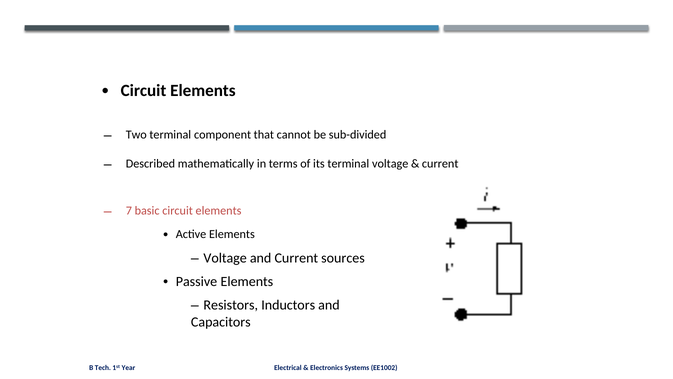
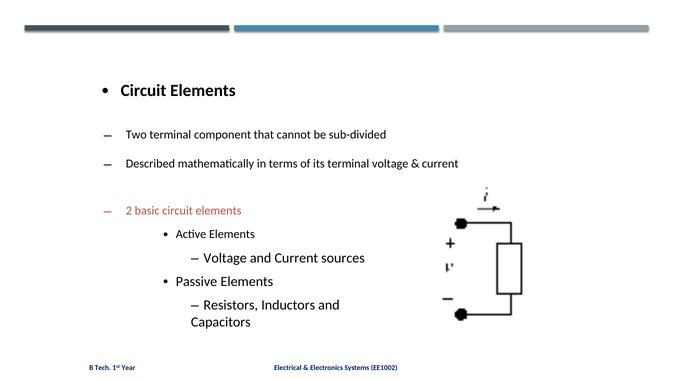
7: 7 -> 2
